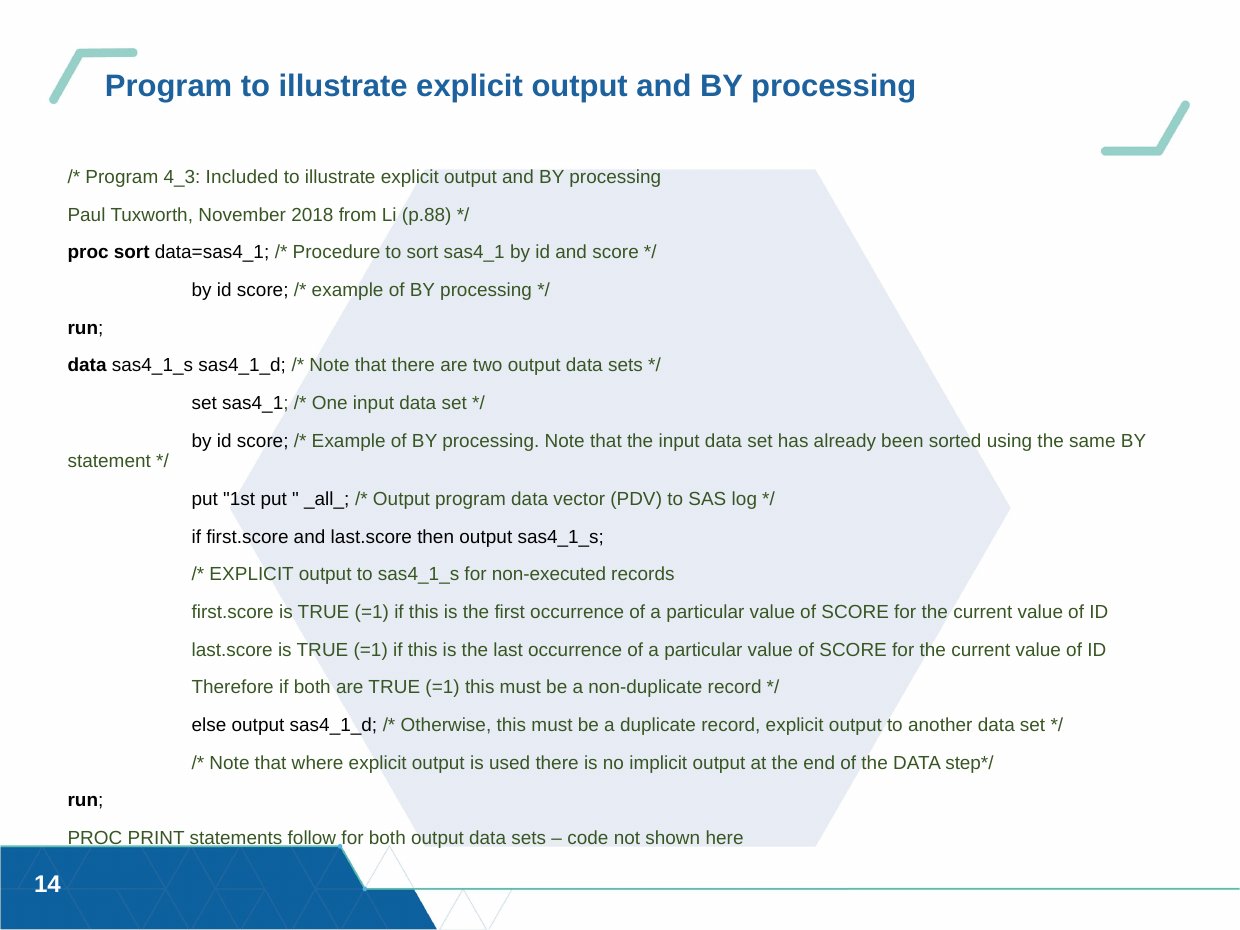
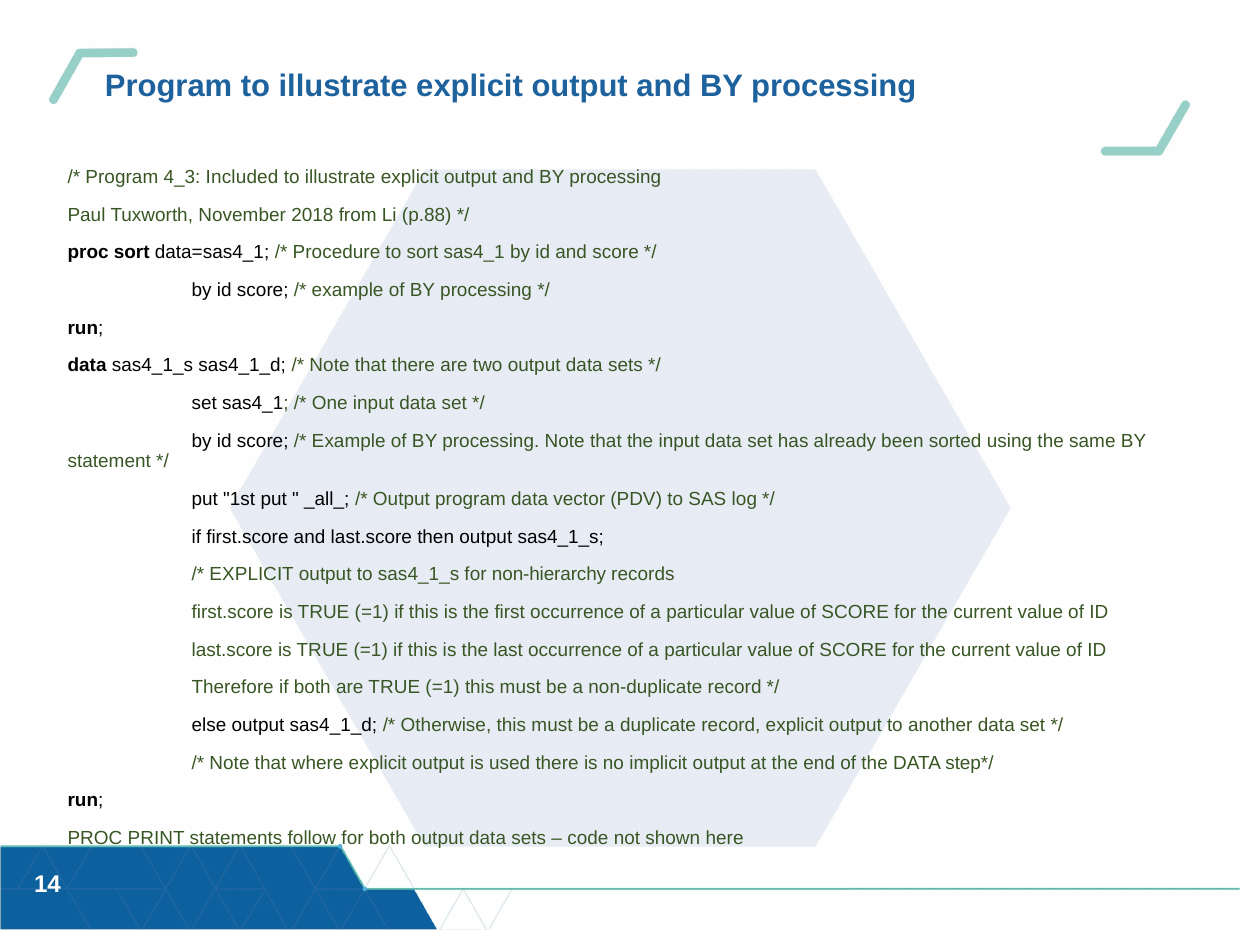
non-executed: non-executed -> non-hierarchy
